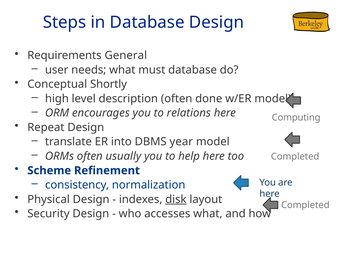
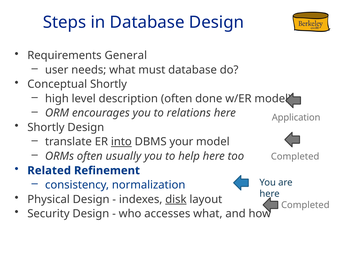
Computing: Computing -> Application
Repeat at (46, 128): Repeat -> Shortly
into underline: none -> present
year: year -> your
Scheme: Scheme -> Related
